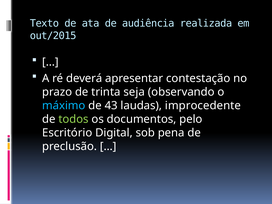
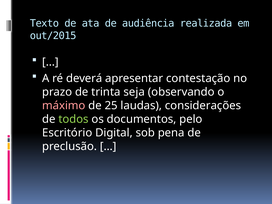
máximo colour: light blue -> pink
43: 43 -> 25
improcedente: improcedente -> considerações
